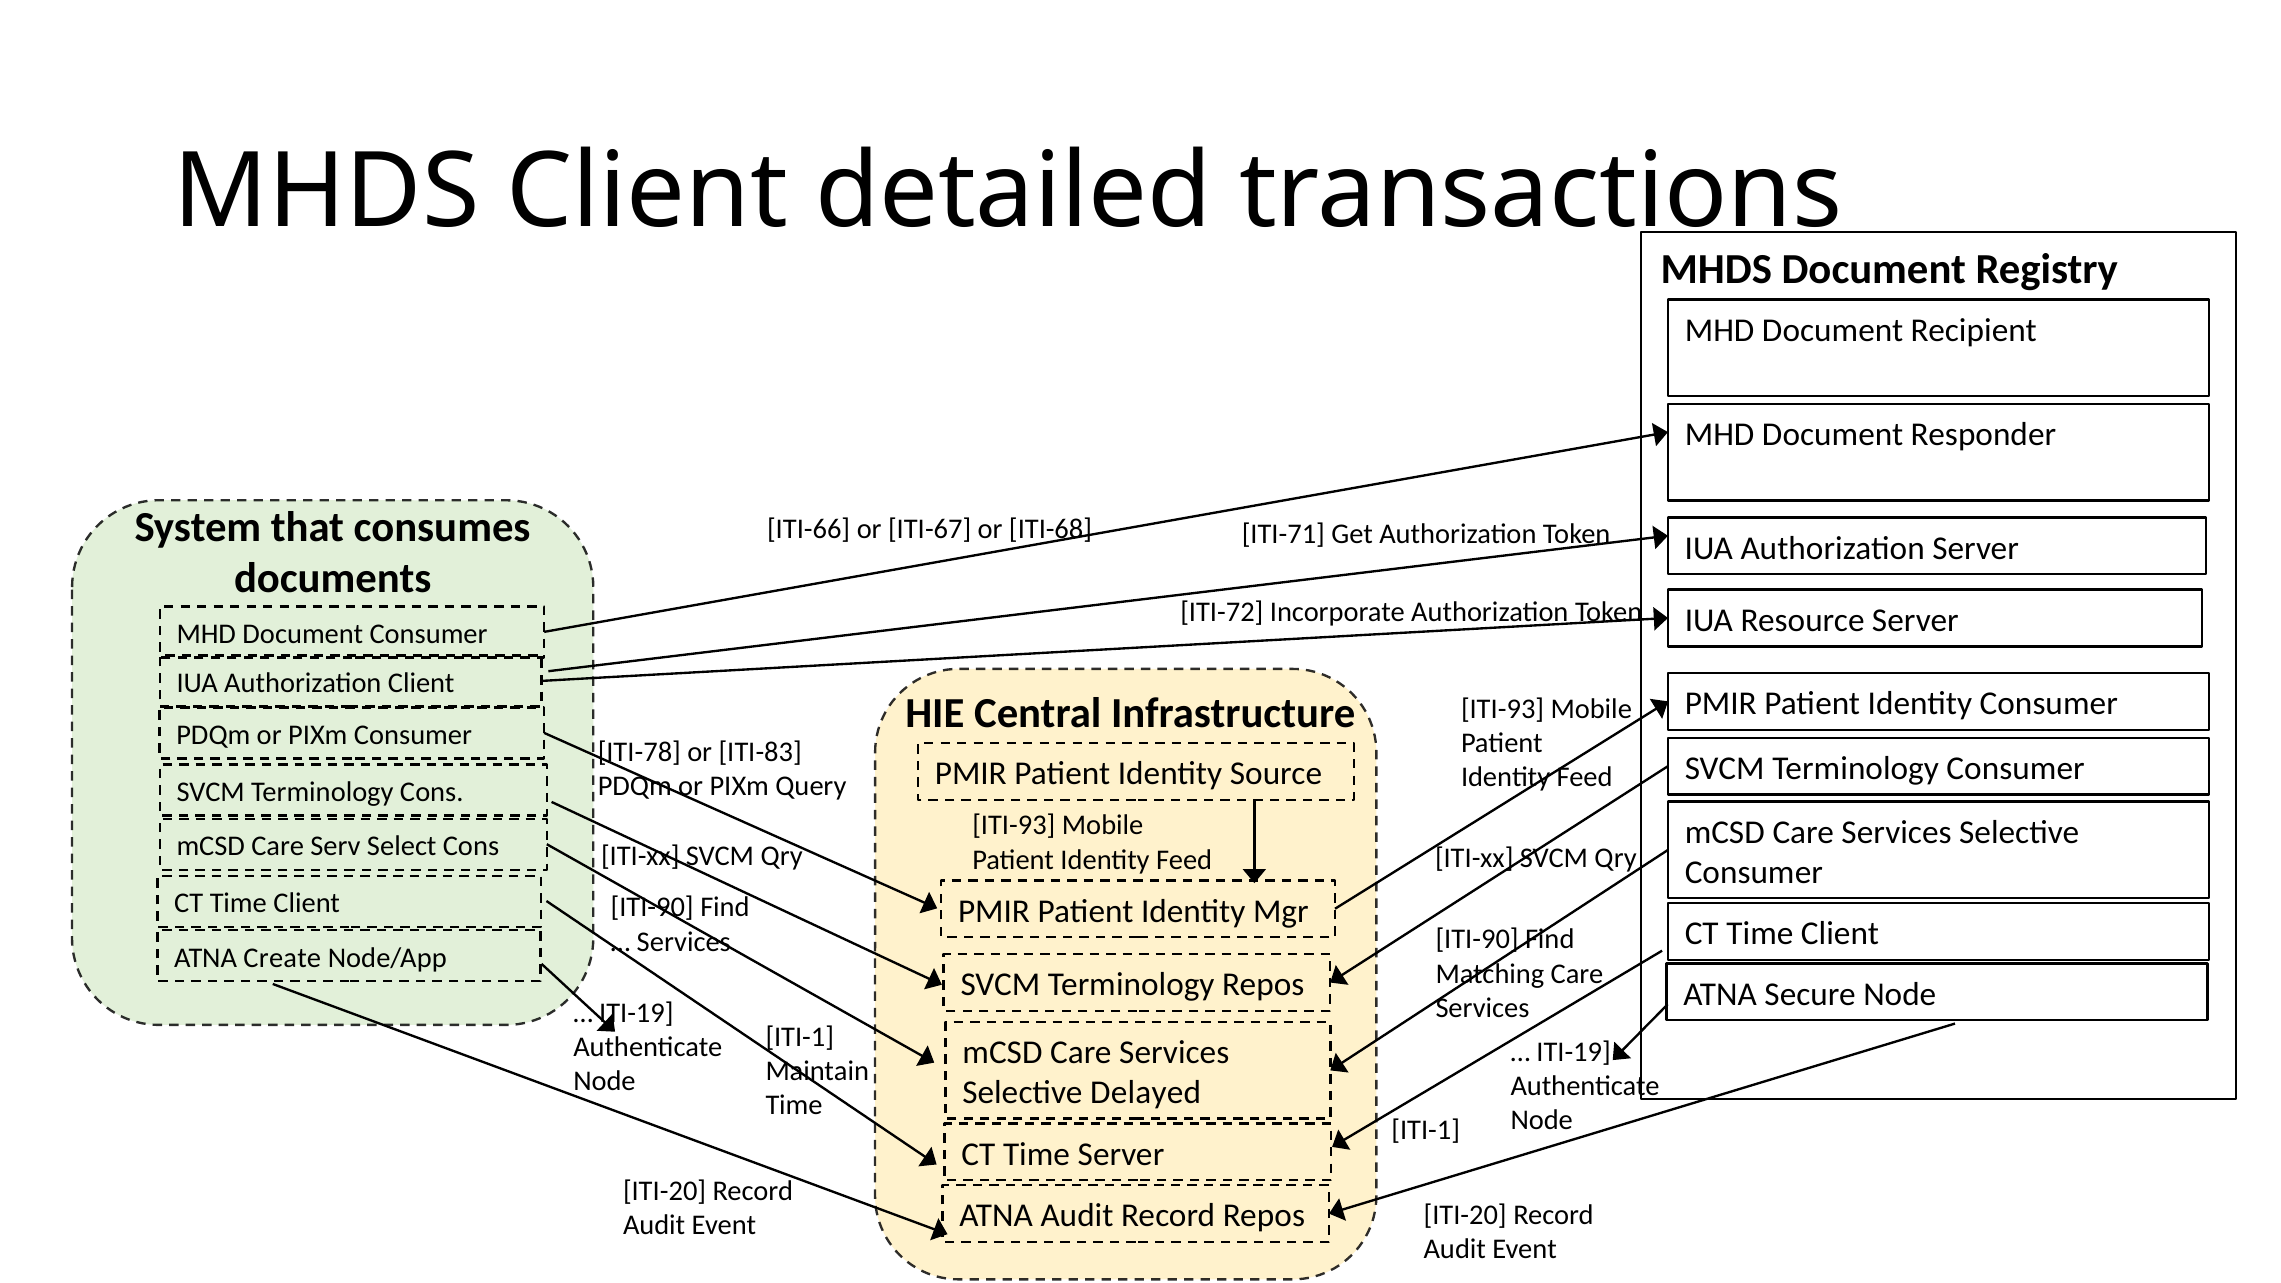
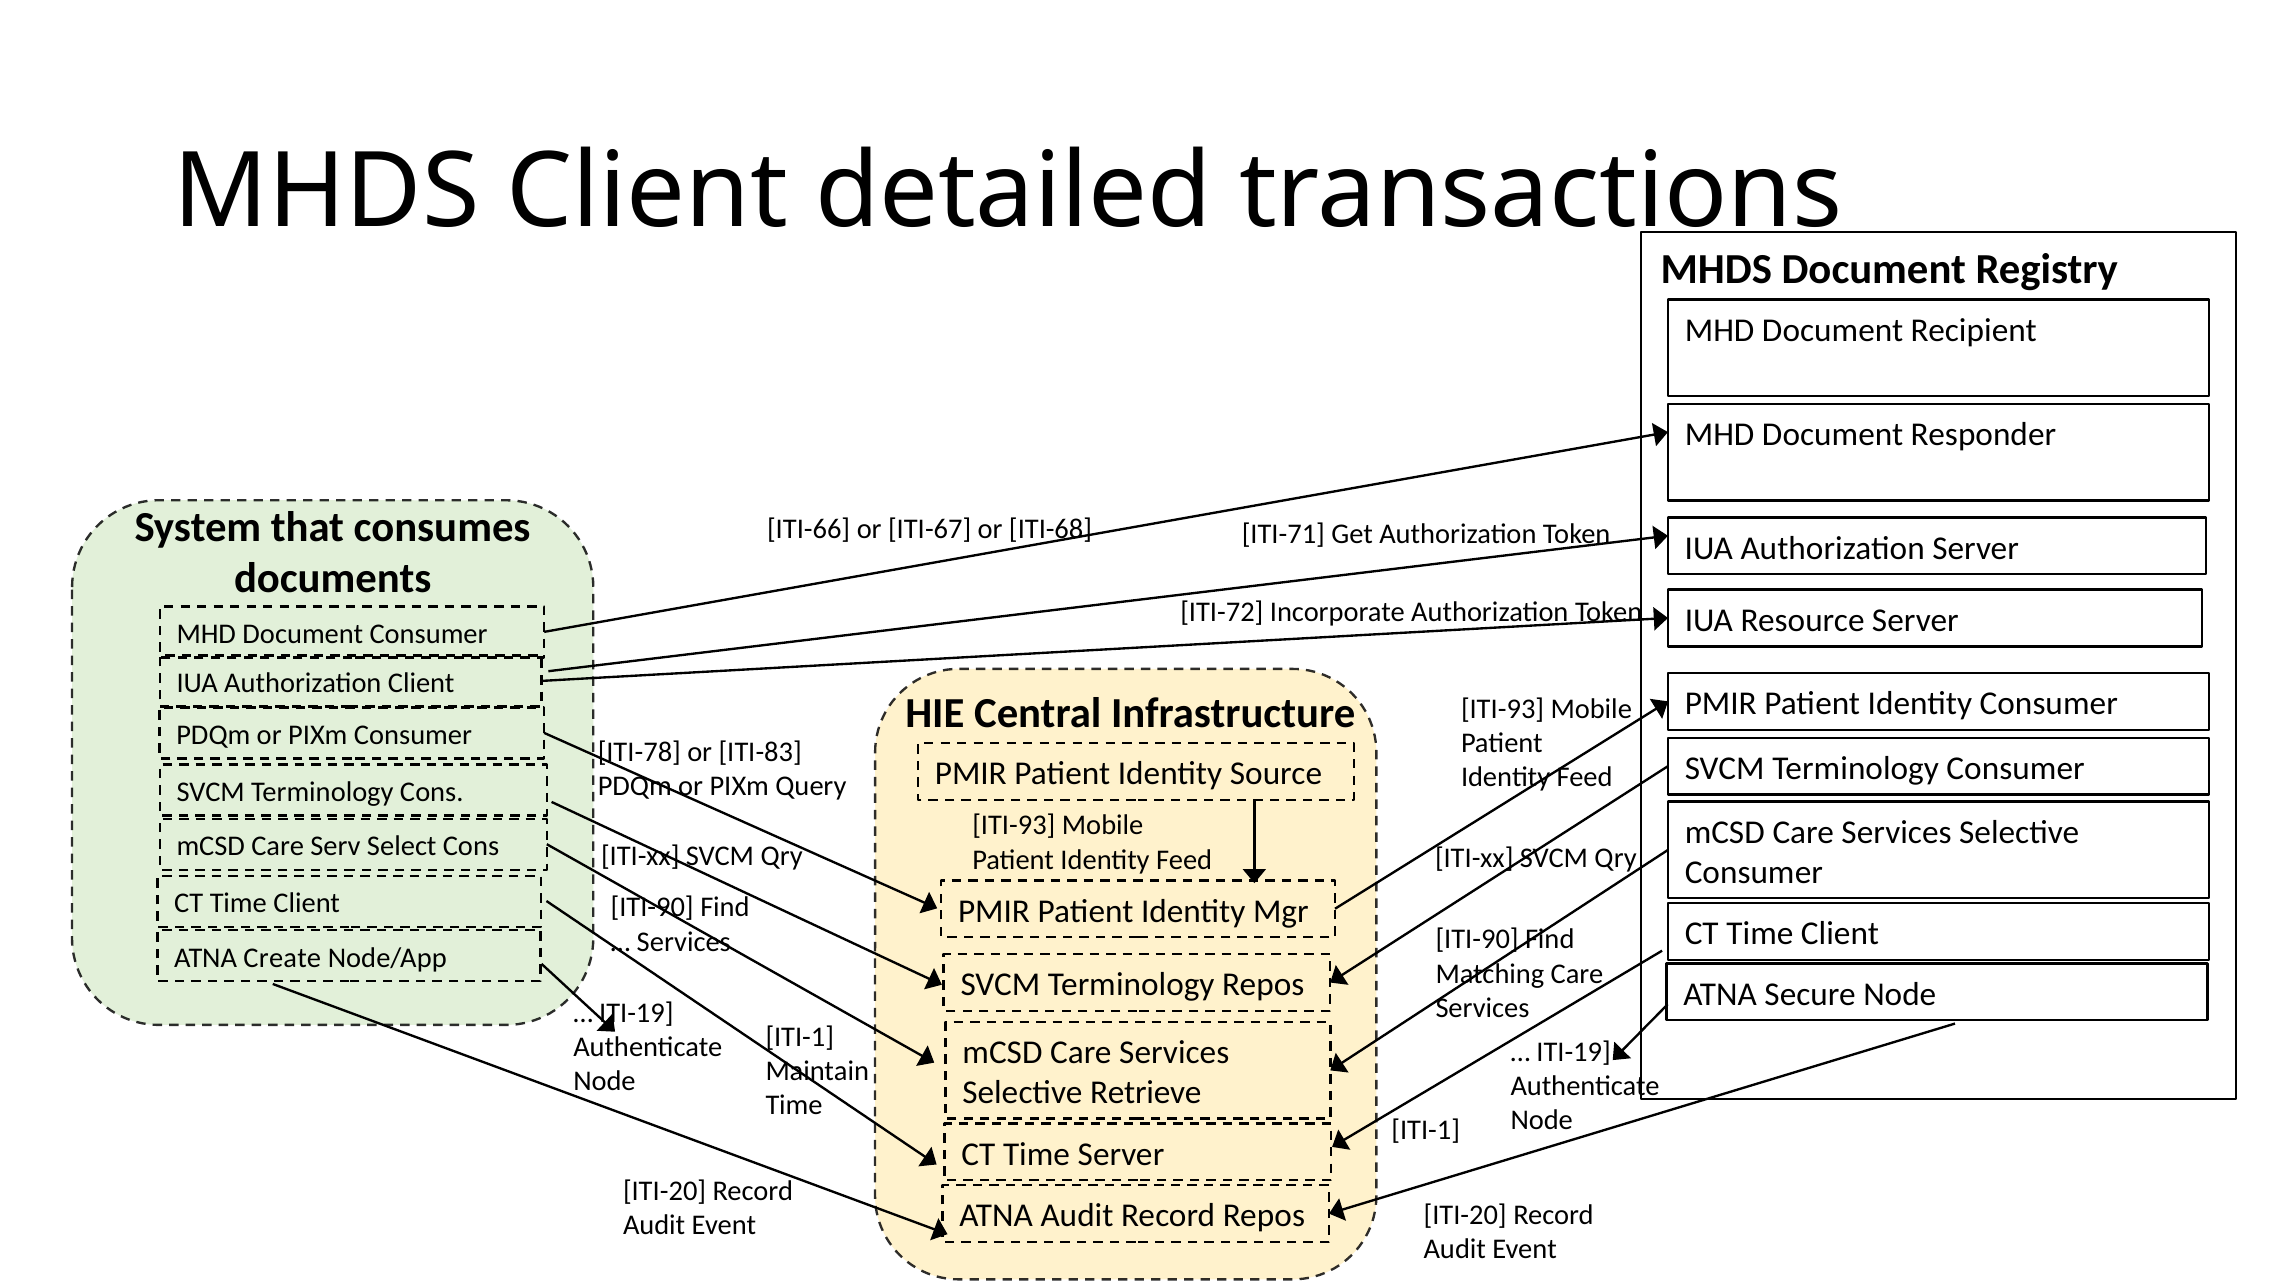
Delayed: Delayed -> Retrieve
